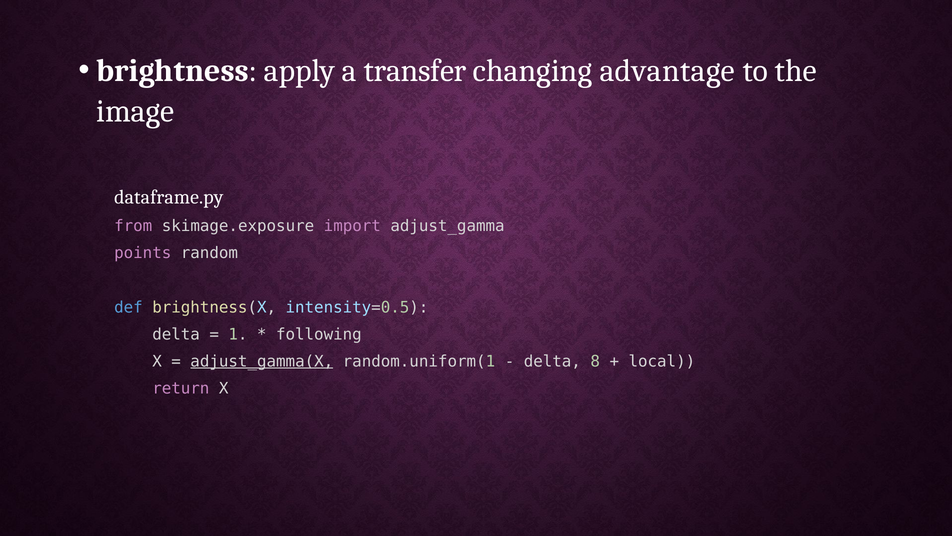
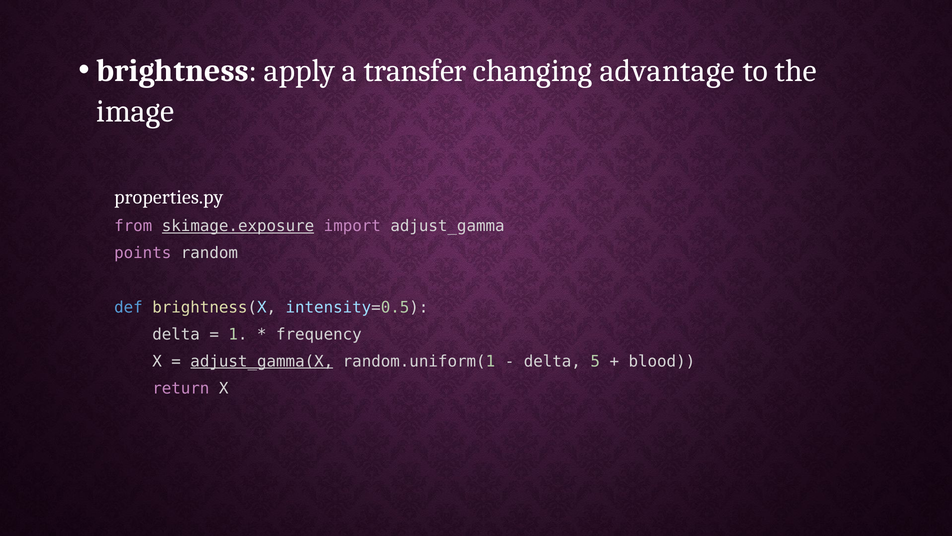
dataframe.py: dataframe.py -> properties.py
skimage.exposure underline: none -> present
following: following -> frequency
8: 8 -> 5
local: local -> blood
